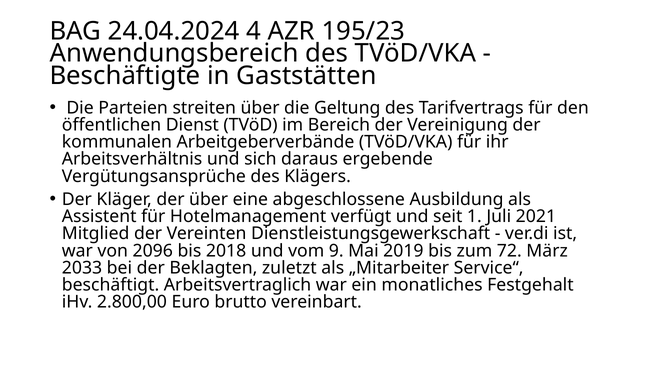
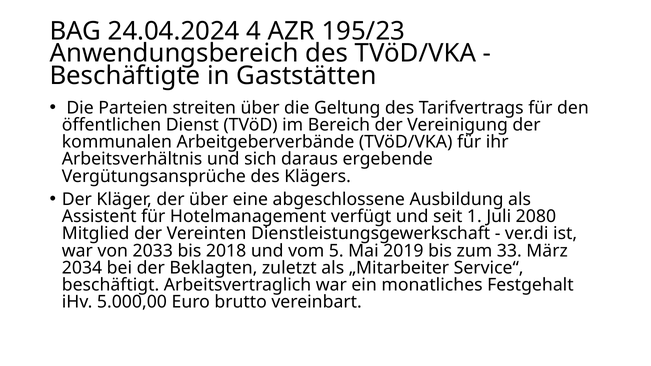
2021: 2021 -> 2080
2096: 2096 -> 2033
9: 9 -> 5
72: 72 -> 33
2033: 2033 -> 2034
2.800,00: 2.800,00 -> 5.000,00
